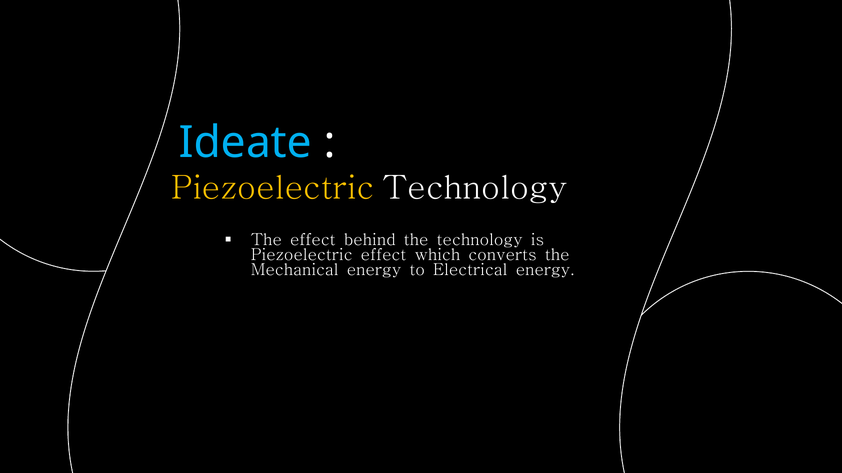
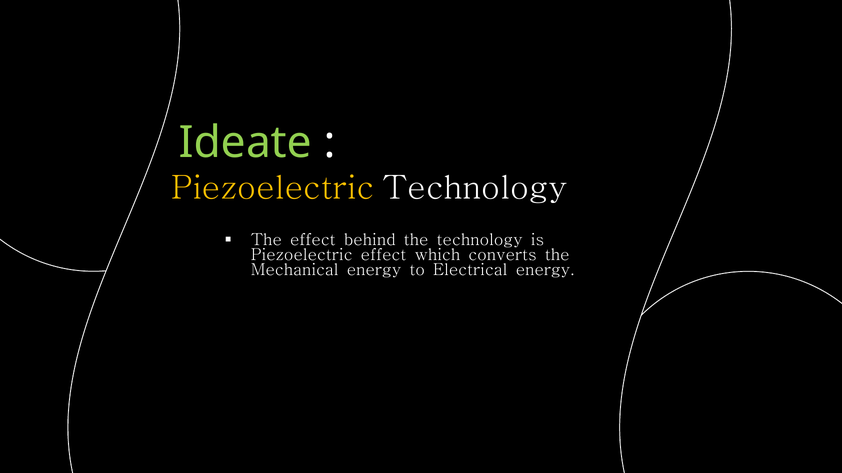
Ideate colour: light blue -> light green
